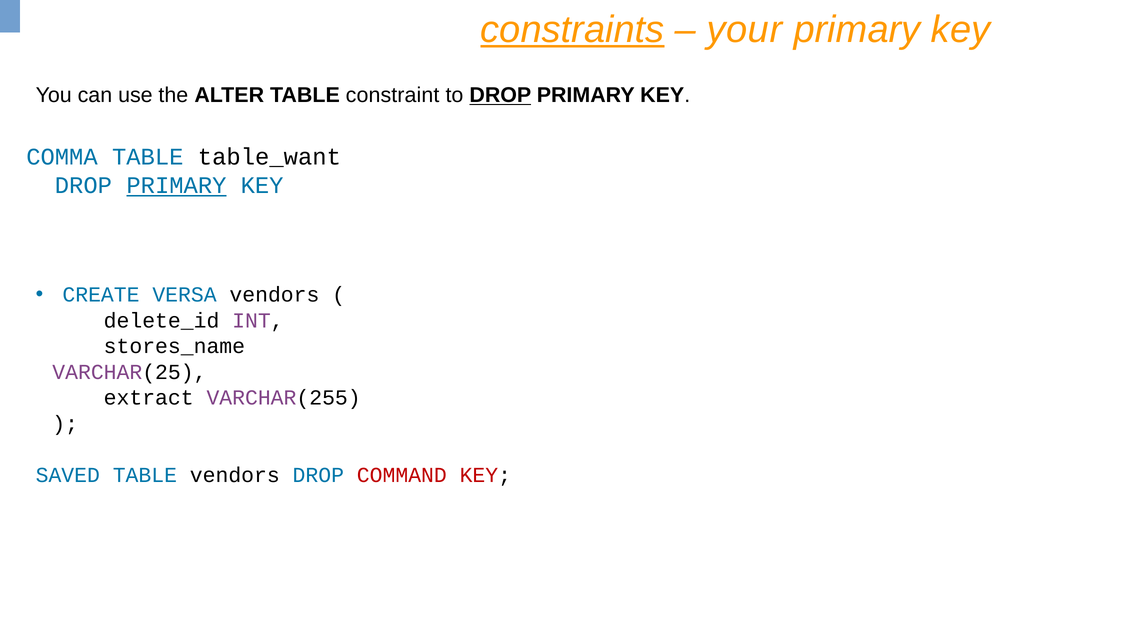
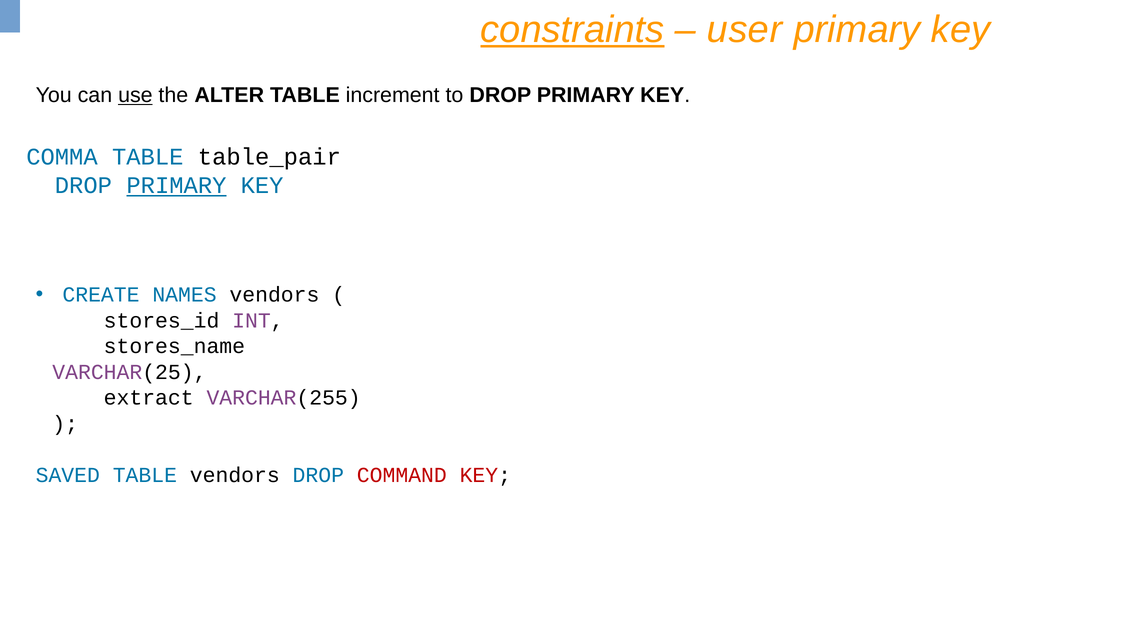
your: your -> user
use underline: none -> present
constraint: constraint -> increment
DROP at (500, 95) underline: present -> none
table_want: table_want -> table_pair
VERSA: VERSA -> NAMES
delete_id: delete_id -> stores_id
